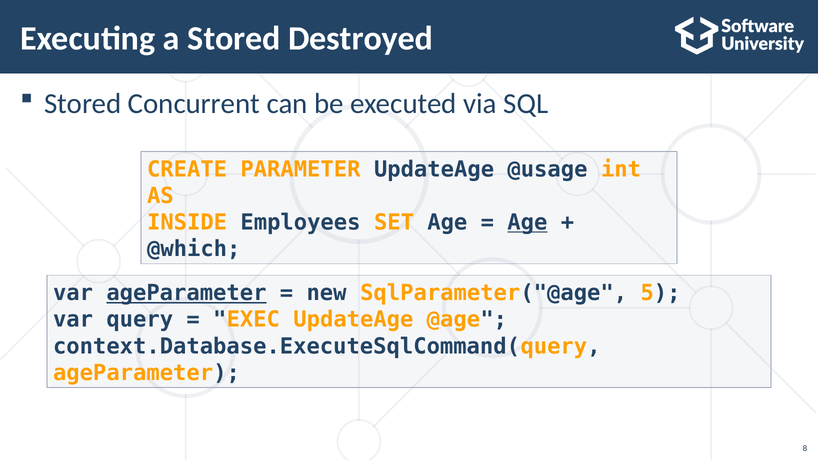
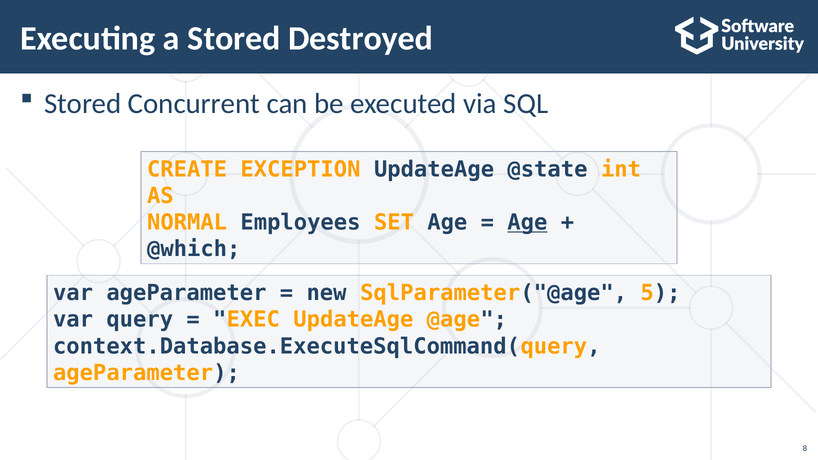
PARAMETER: PARAMETER -> EXCEPTION
@usage: @usage -> @state
INSIDE: INSIDE -> NORMAL
ageParameter at (186, 293) underline: present -> none
